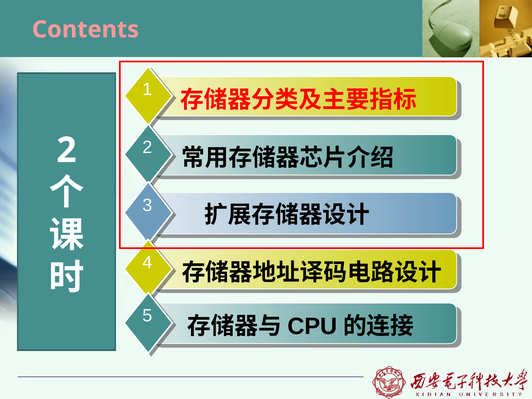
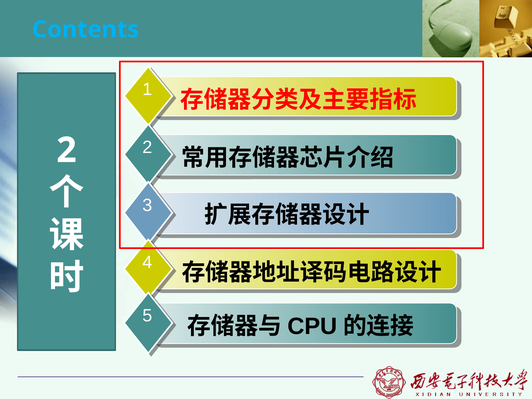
Contents colour: pink -> light blue
